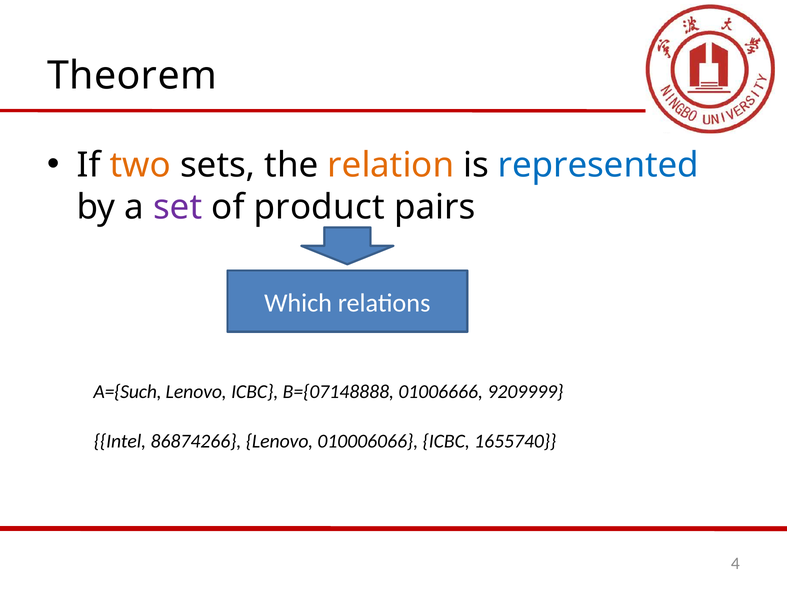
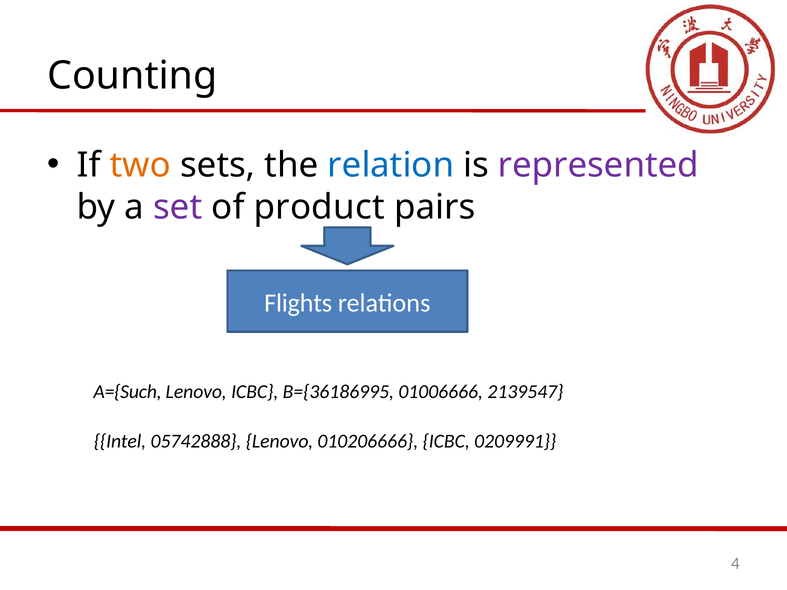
Theorem: Theorem -> Counting
relation colour: orange -> blue
represented colour: blue -> purple
Which: Which -> Flights
B={07148888: B={07148888 -> B={36186995
9209999: 9209999 -> 2139547
86874266: 86874266 -> 05742888
010006066: 010006066 -> 010206666
1655740: 1655740 -> 0209991
